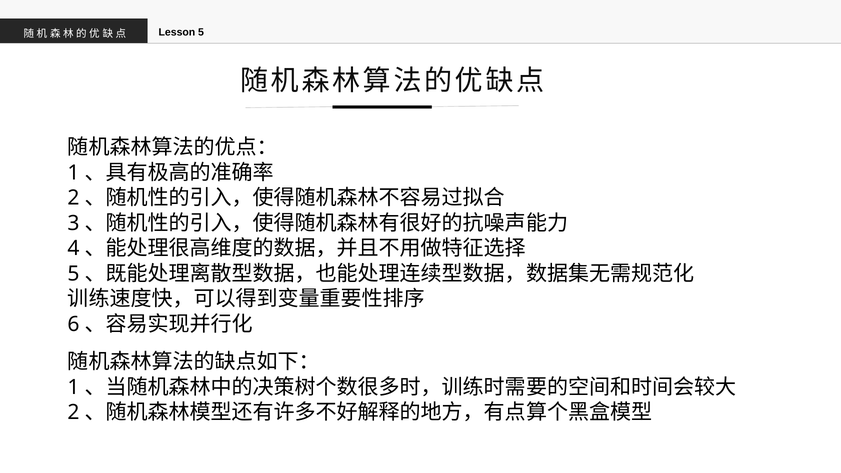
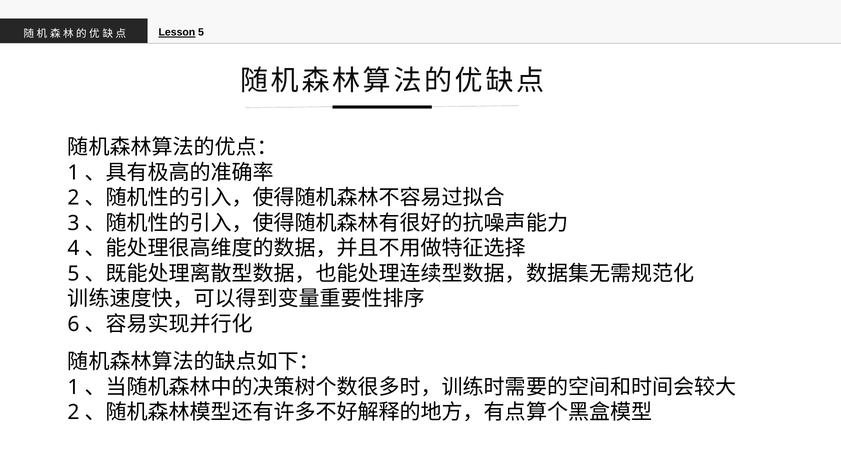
Lesson underline: none -> present
